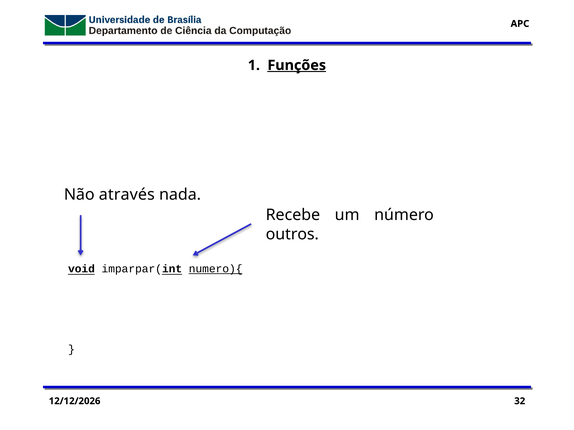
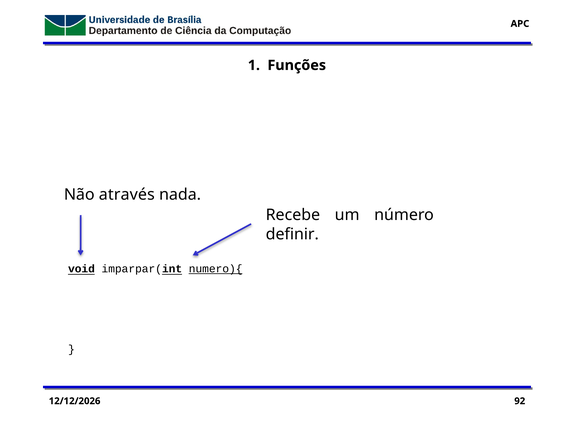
Funções underline: present -> none
outros: outros -> definir
32: 32 -> 92
